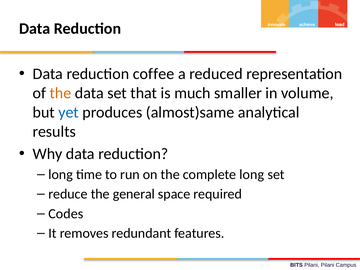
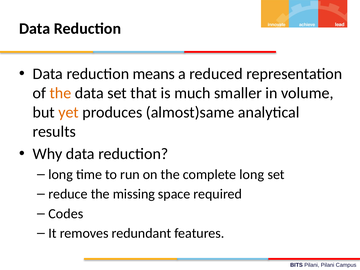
coffee: coffee -> means
yet colour: blue -> orange
general: general -> missing
